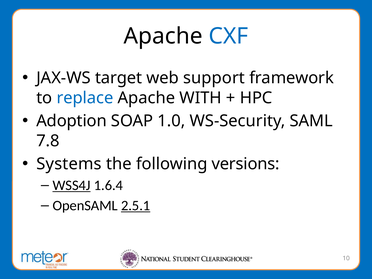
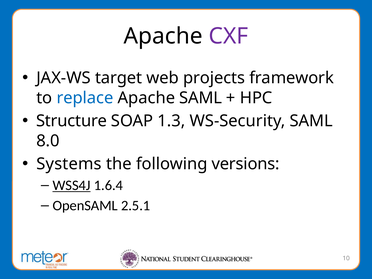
CXF colour: blue -> purple
support: support -> projects
Apache WITH: WITH -> SAML
Adoption: Adoption -> Structure
1.0: 1.0 -> 1.3
7.8: 7.8 -> 8.0
2.5.1 underline: present -> none
